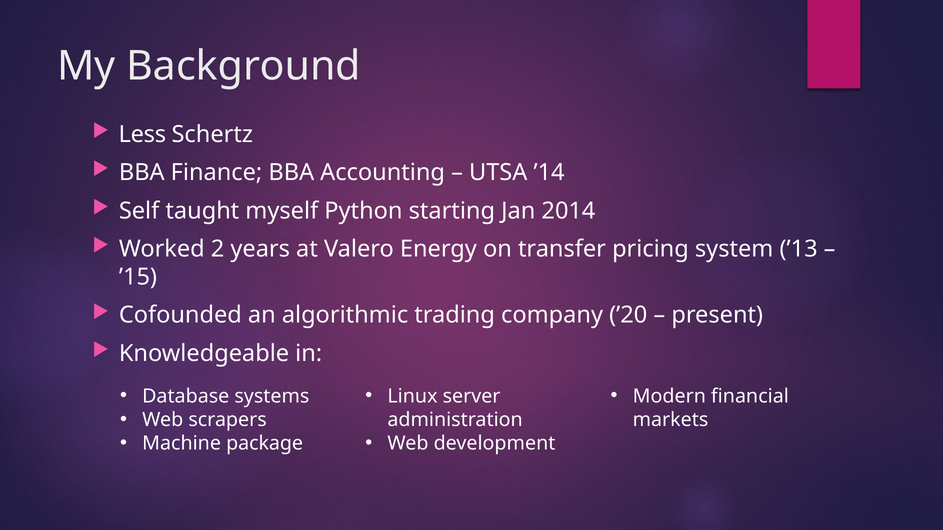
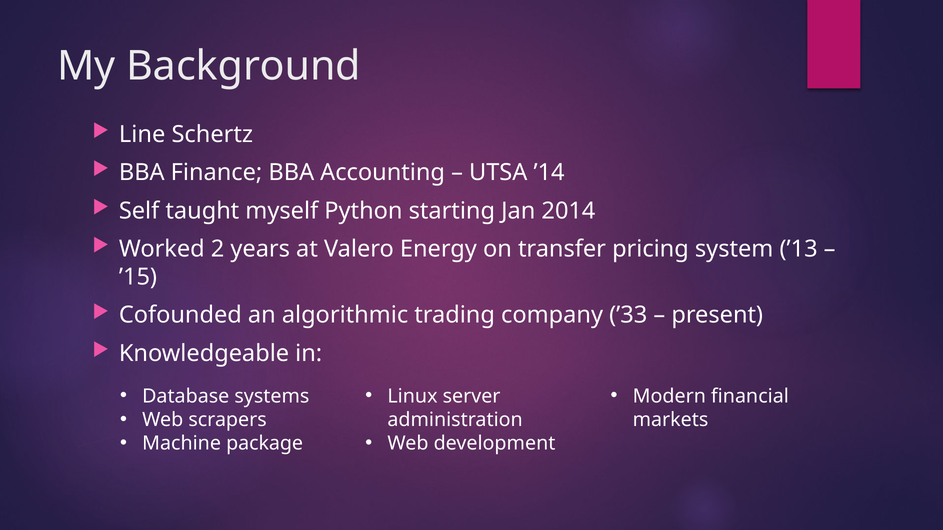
Less: Less -> Line
’20: ’20 -> ’33
